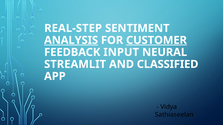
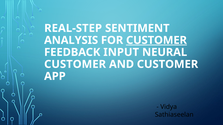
ANALYSIS underline: present -> none
STREAMLIT at (75, 64): STREAMLIT -> CUSTOMER
AND CLASSIFIED: CLASSIFIED -> CUSTOMER
